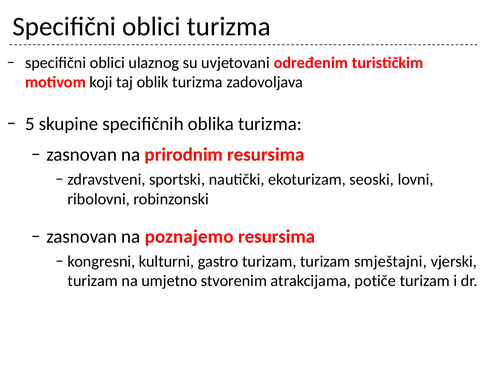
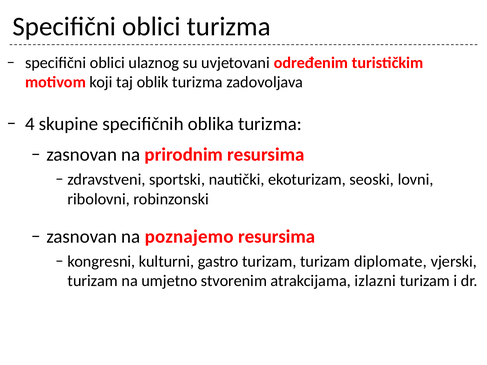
5: 5 -> 4
smještajni: smještajni -> diplomate
potiče: potiče -> izlazni
